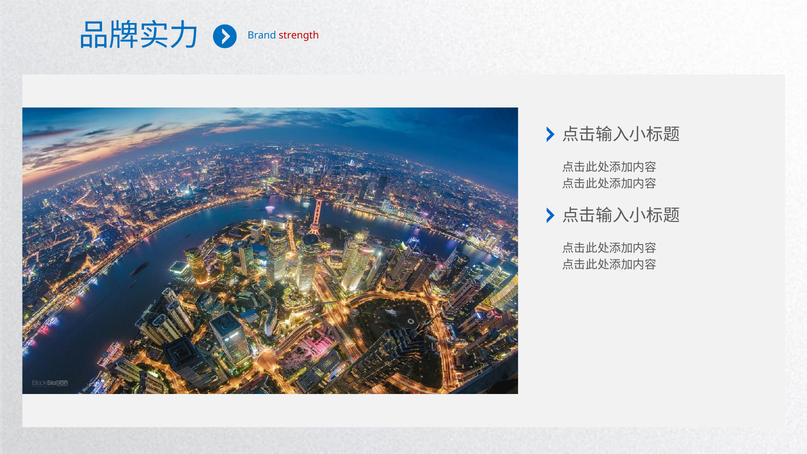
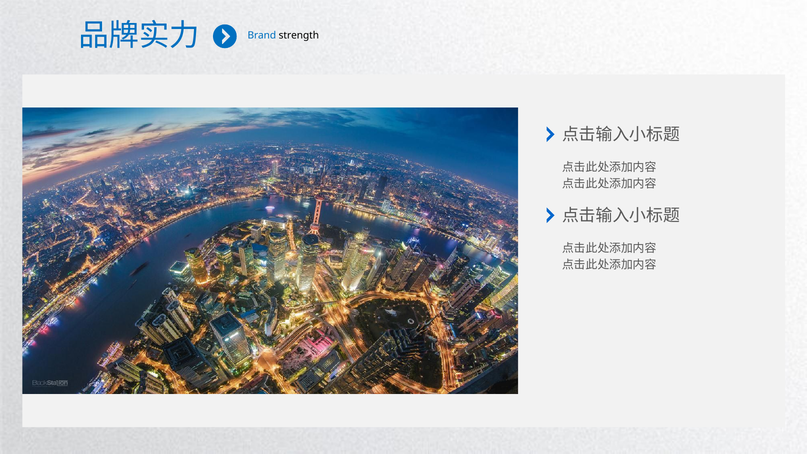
strength colour: red -> black
